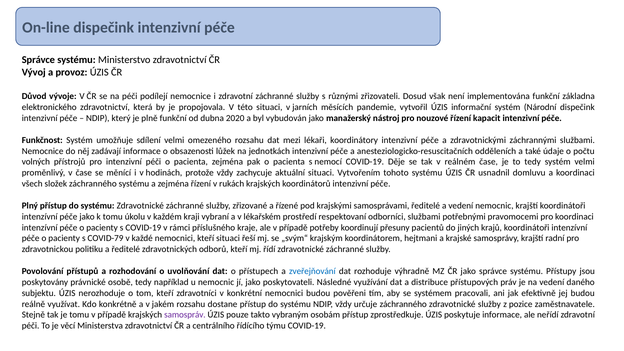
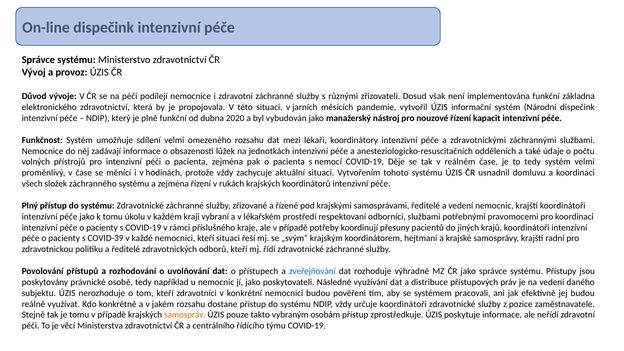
COVID-79: COVID-79 -> COVID-39
určuje záchranného: záchranného -> koordinátoři
samospráv colour: purple -> orange
